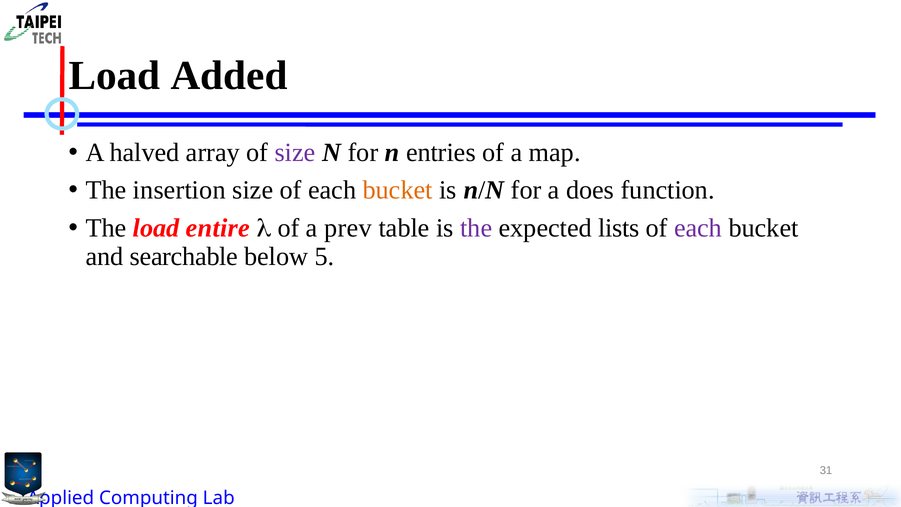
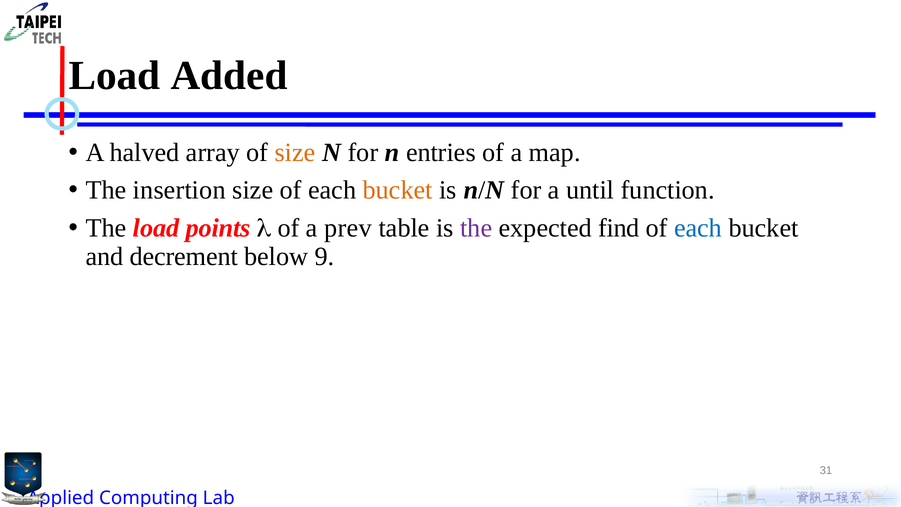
size at (295, 152) colour: purple -> orange
does: does -> until
entire: entire -> points
lists: lists -> find
each at (698, 228) colour: purple -> blue
searchable: searchable -> decrement
5: 5 -> 9
